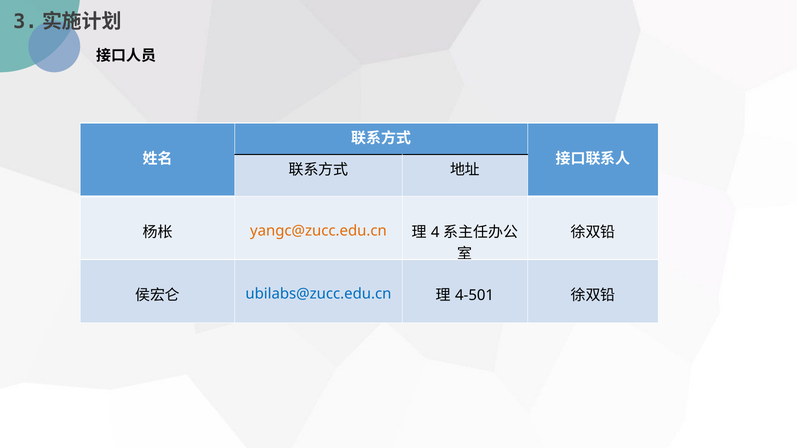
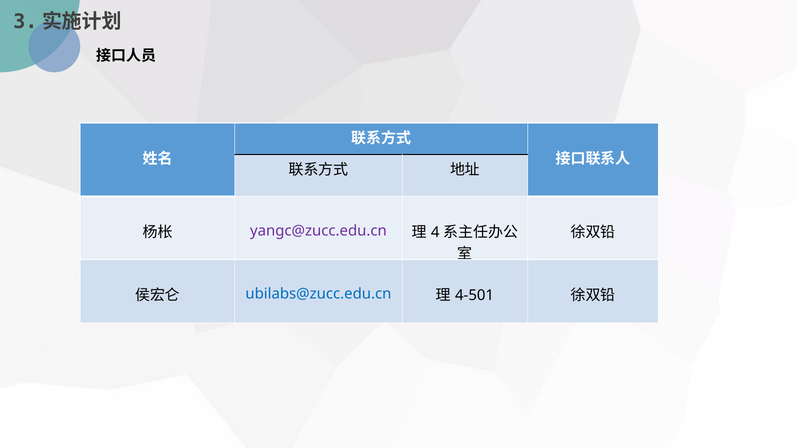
yangc@zucc.edu.cn colour: orange -> purple
